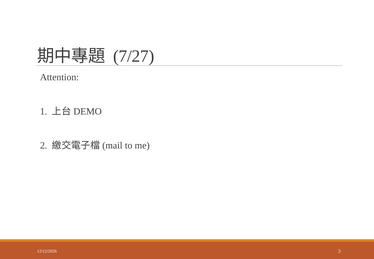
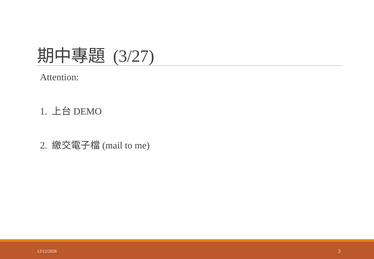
7/27: 7/27 -> 3/27
